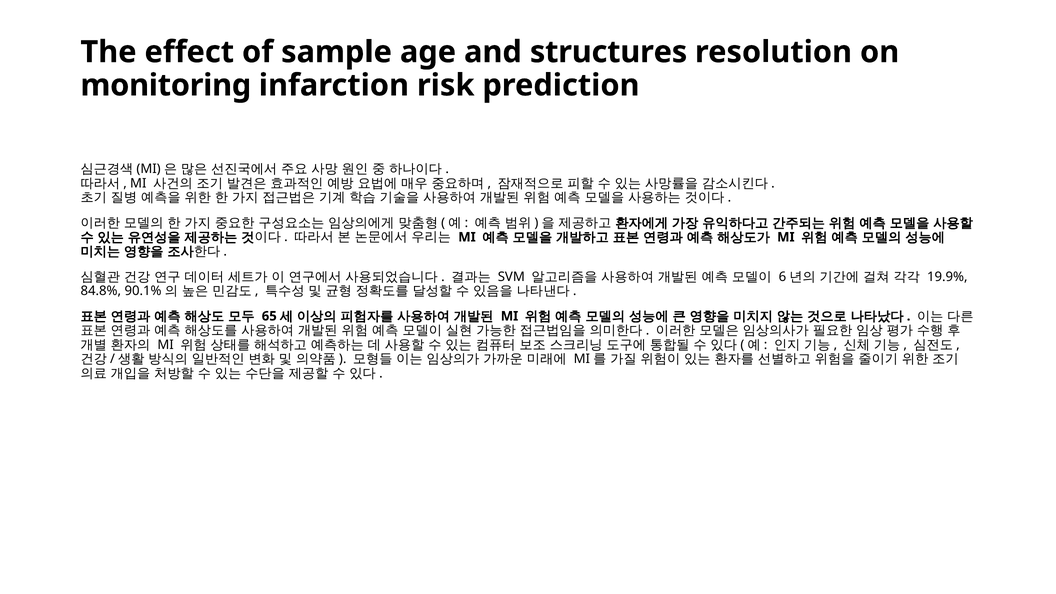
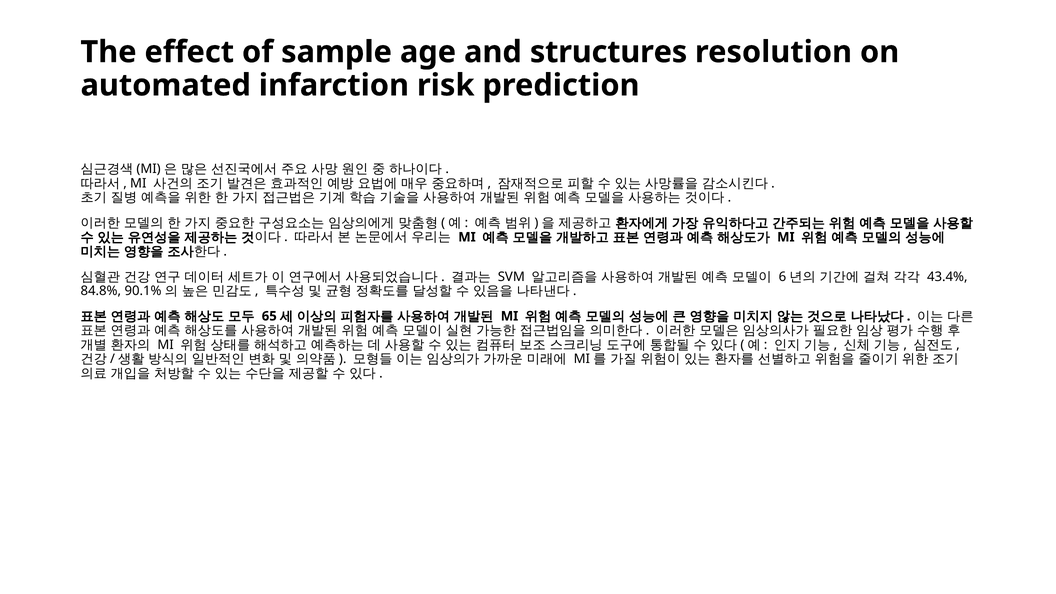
monitoring: monitoring -> automated
19.9%: 19.9% -> 43.4%
